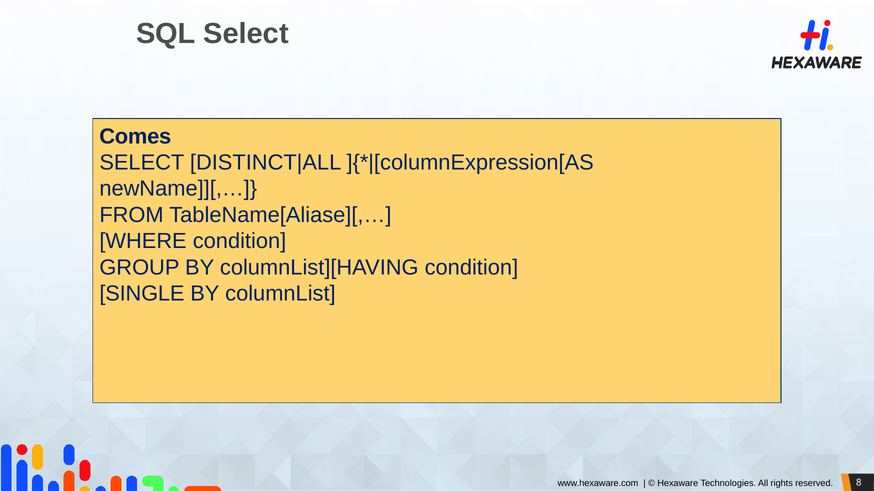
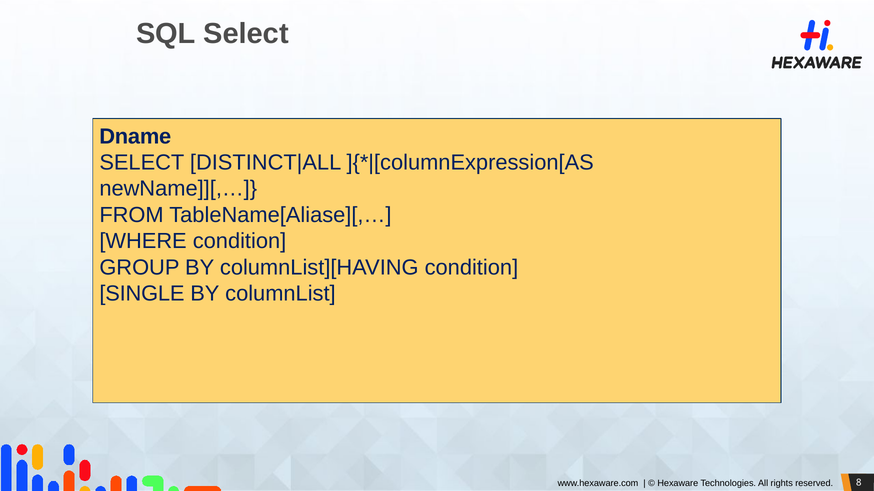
Comes: Comes -> Dname
